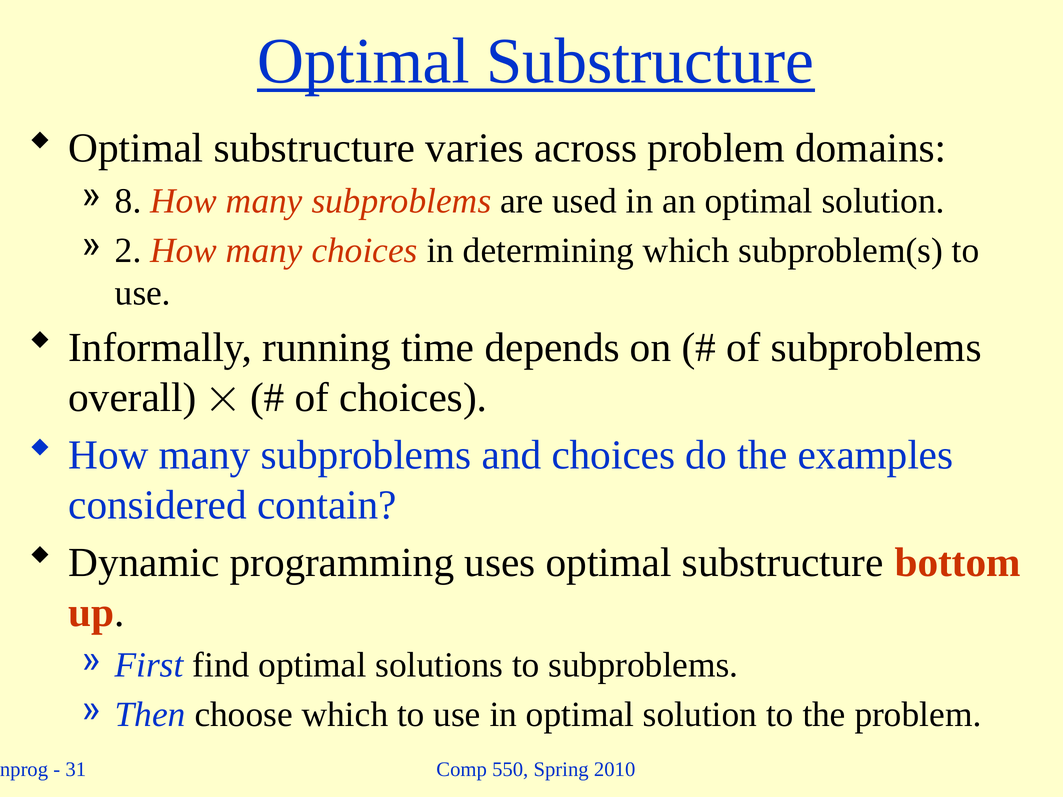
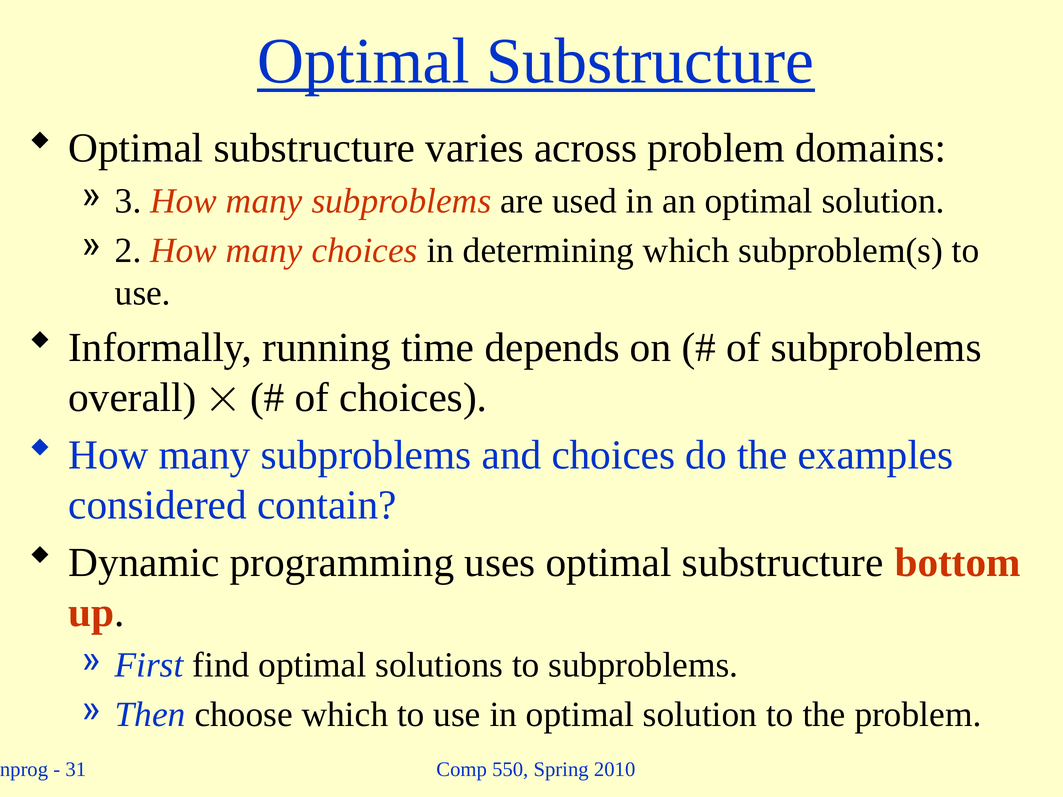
8: 8 -> 3
